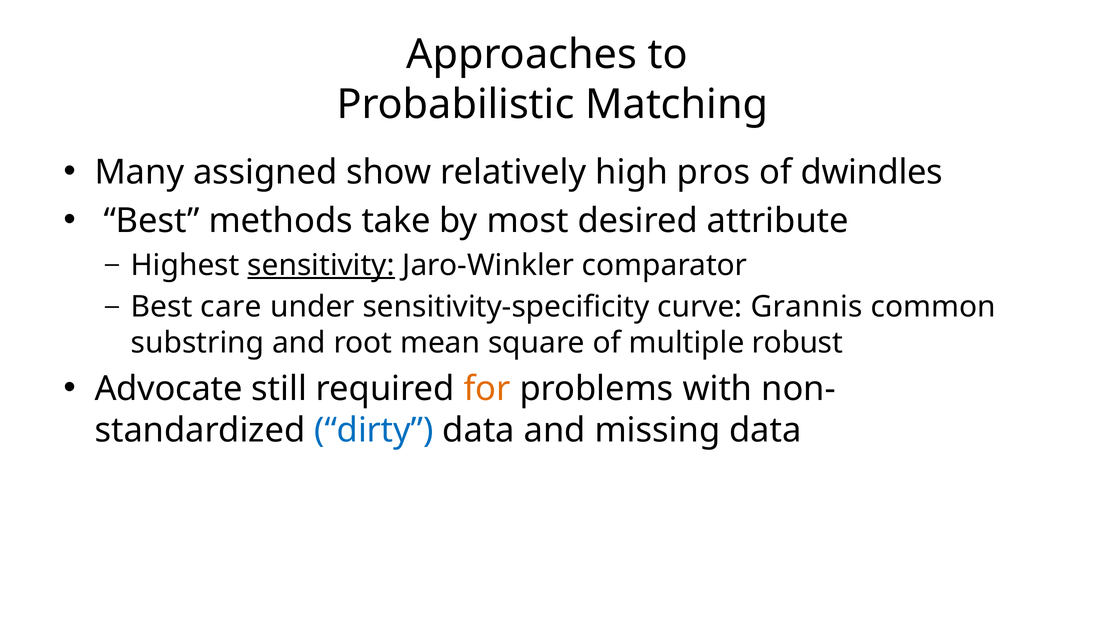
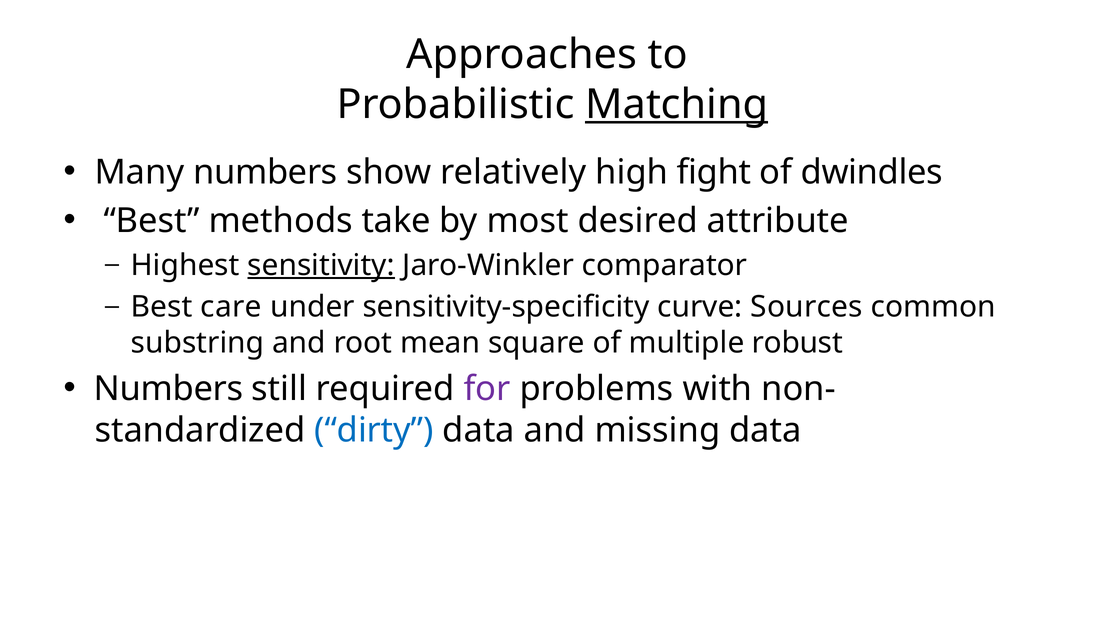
Matching underline: none -> present
Many assigned: assigned -> numbers
pros: pros -> fight
Grannis: Grannis -> Sources
Advocate at (169, 389): Advocate -> Numbers
for colour: orange -> purple
